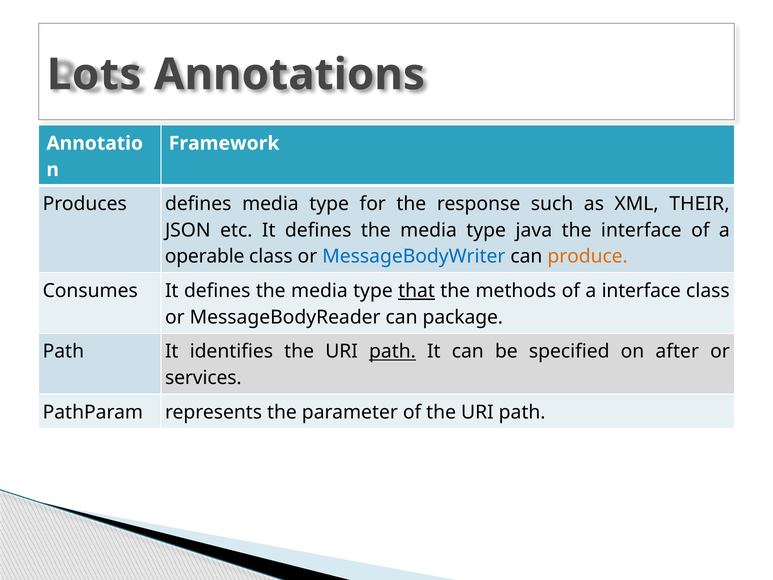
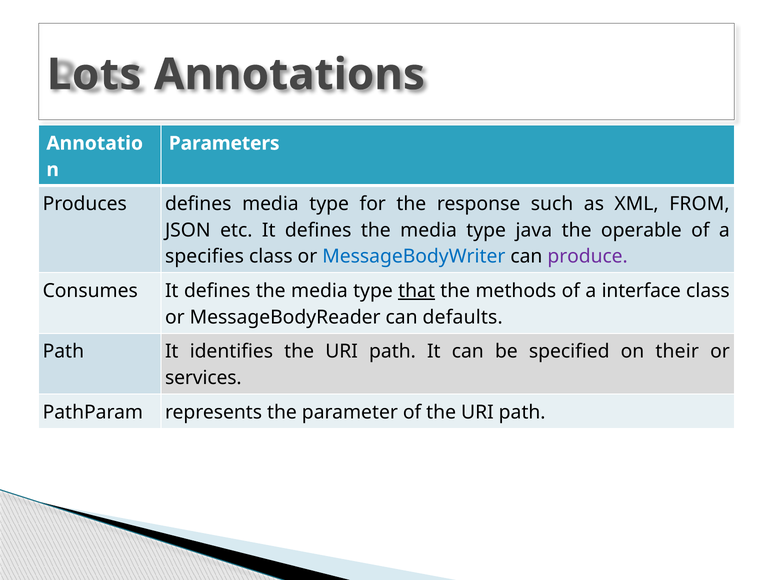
Framework: Framework -> Parameters
THEIR: THEIR -> FROM
the interface: interface -> operable
operable: operable -> specifies
produce colour: orange -> purple
package: package -> defaults
path at (392, 351) underline: present -> none
after: after -> their
